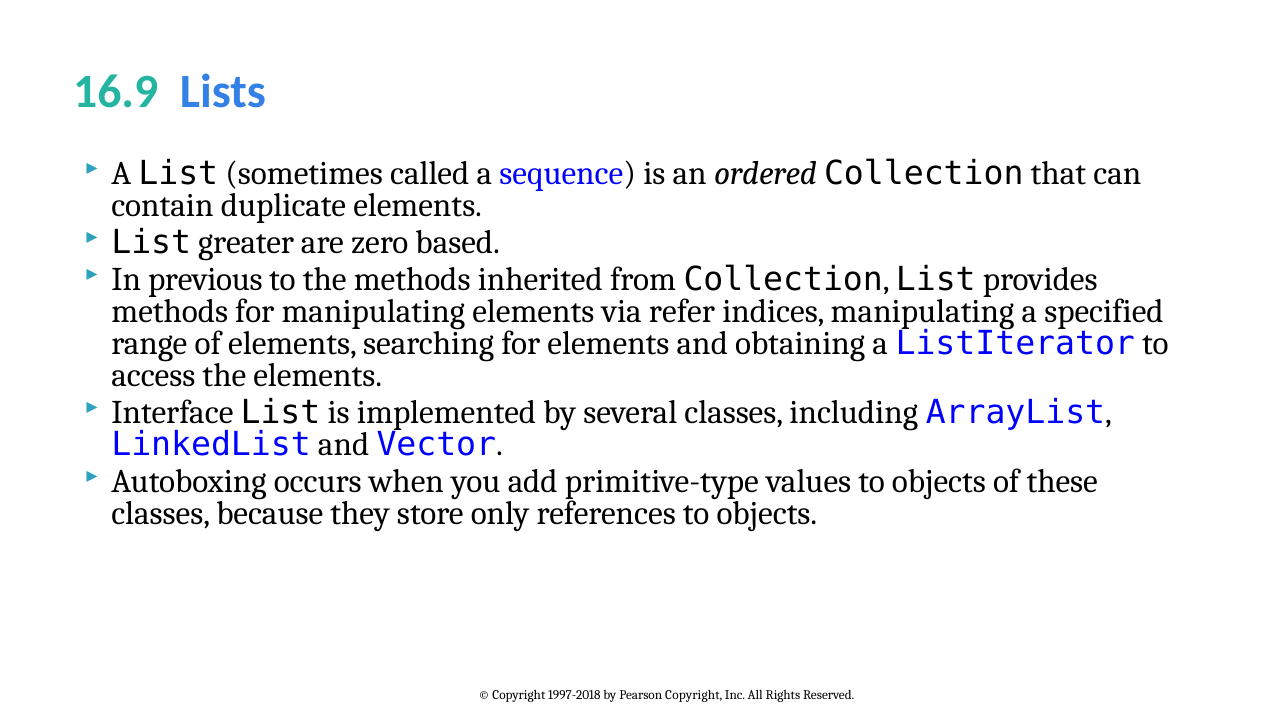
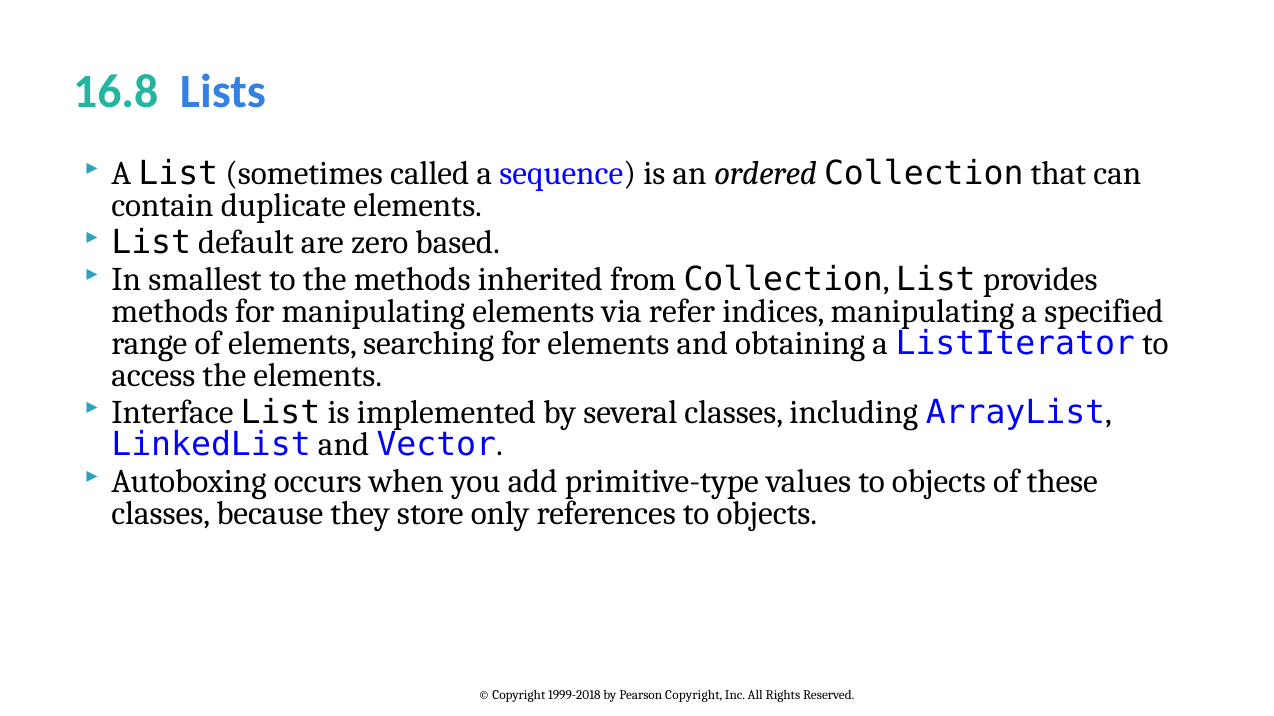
16.9: 16.9 -> 16.8
greater: greater -> default
previous: previous -> smallest
1997-2018: 1997-2018 -> 1999-2018
